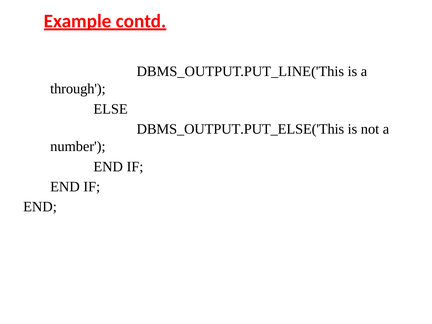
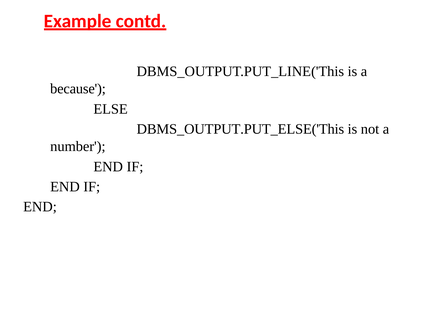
through: through -> because
